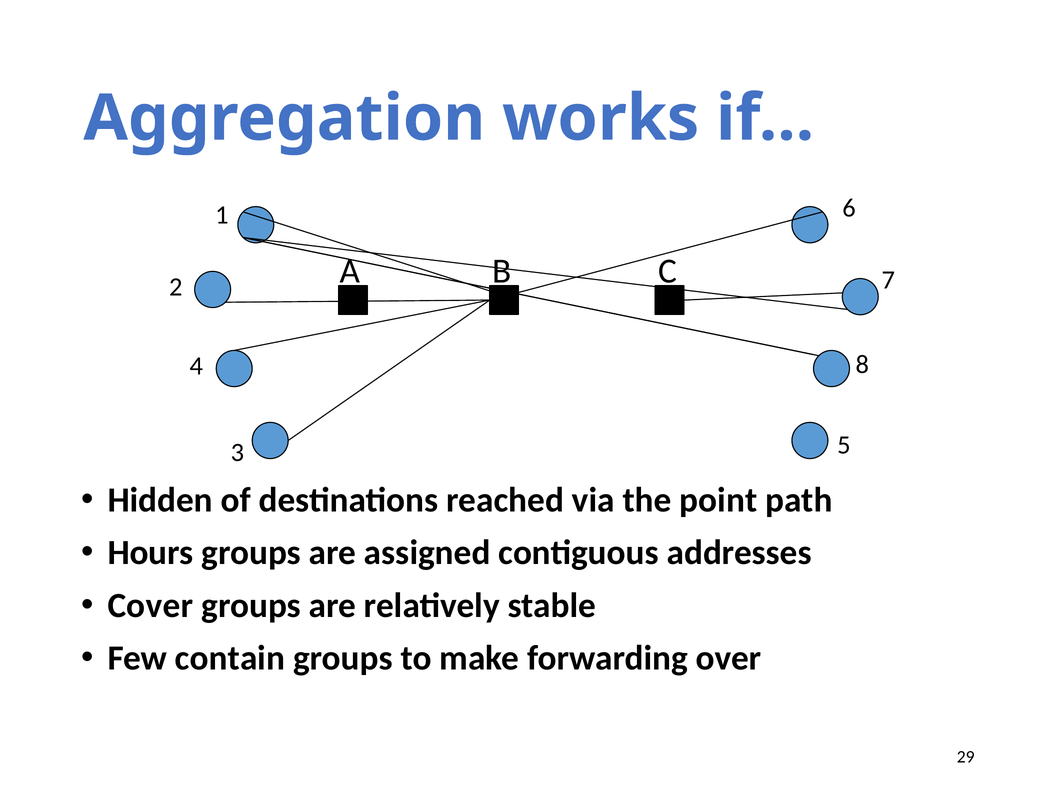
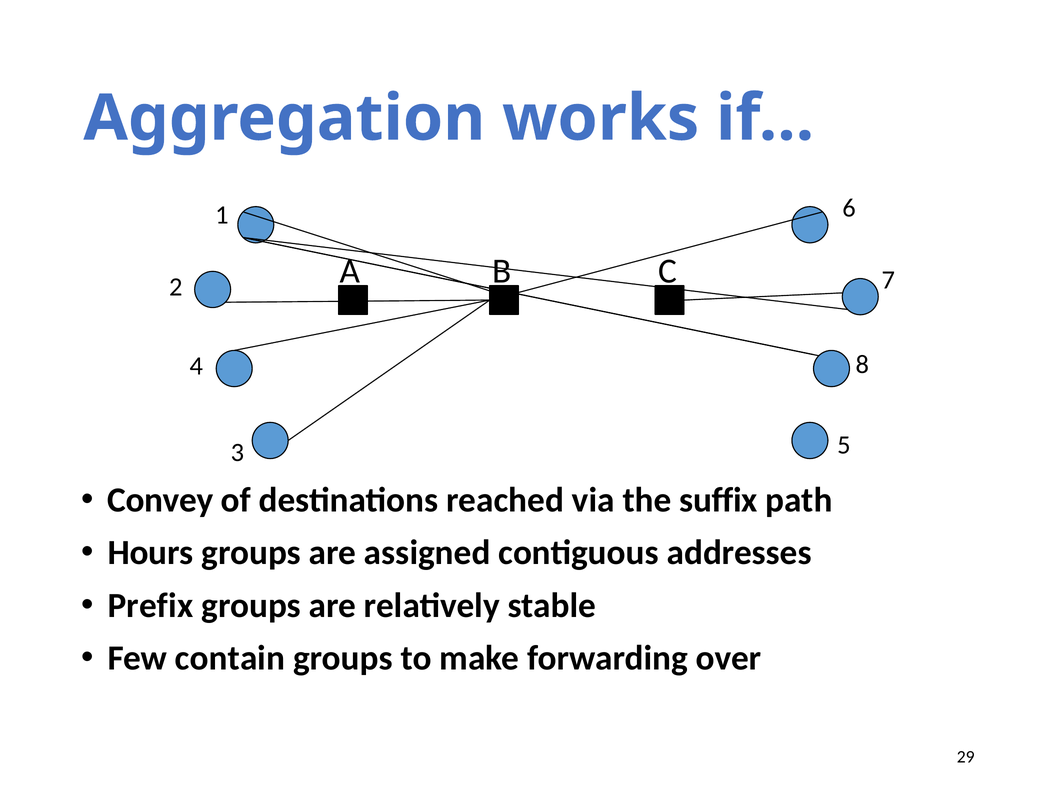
Hidden: Hidden -> Convey
point: point -> suffix
Cover: Cover -> Prefix
